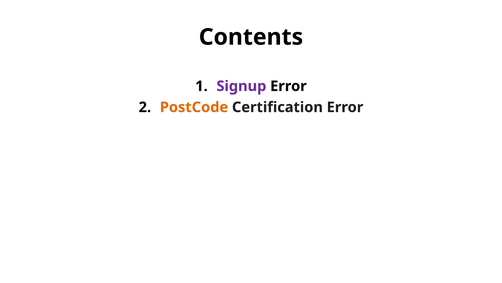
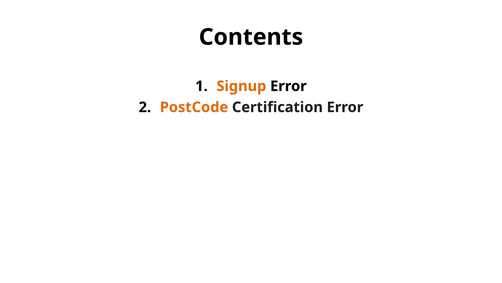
Signup colour: purple -> orange
